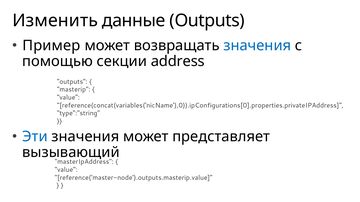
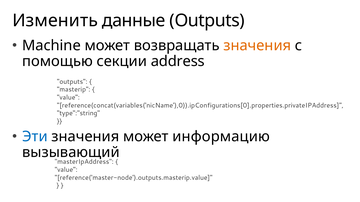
Пример: Пример -> Machine
значения at (257, 46) colour: blue -> orange
представляет: представляет -> информацию
